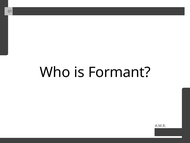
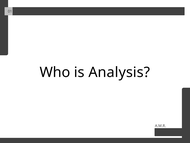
Formant: Formant -> Analysis
